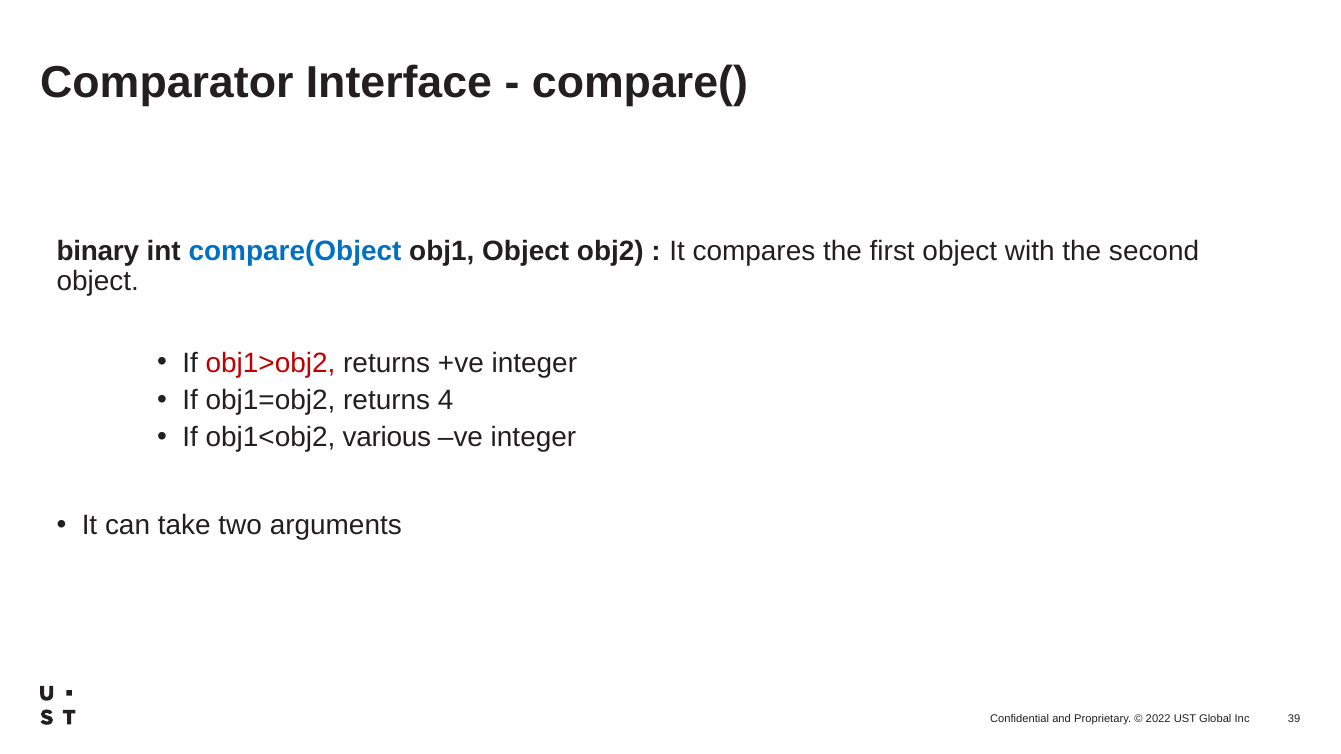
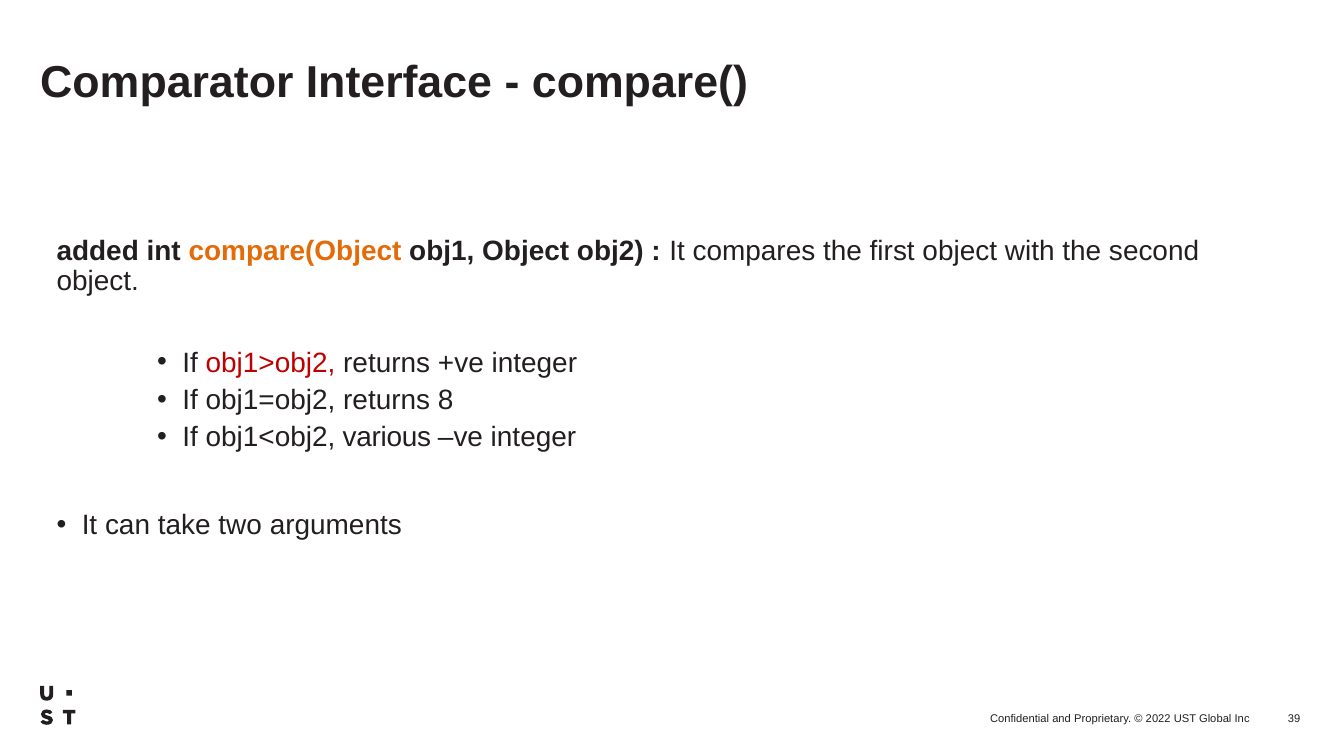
binary: binary -> added
compare(Object colour: blue -> orange
4: 4 -> 8
